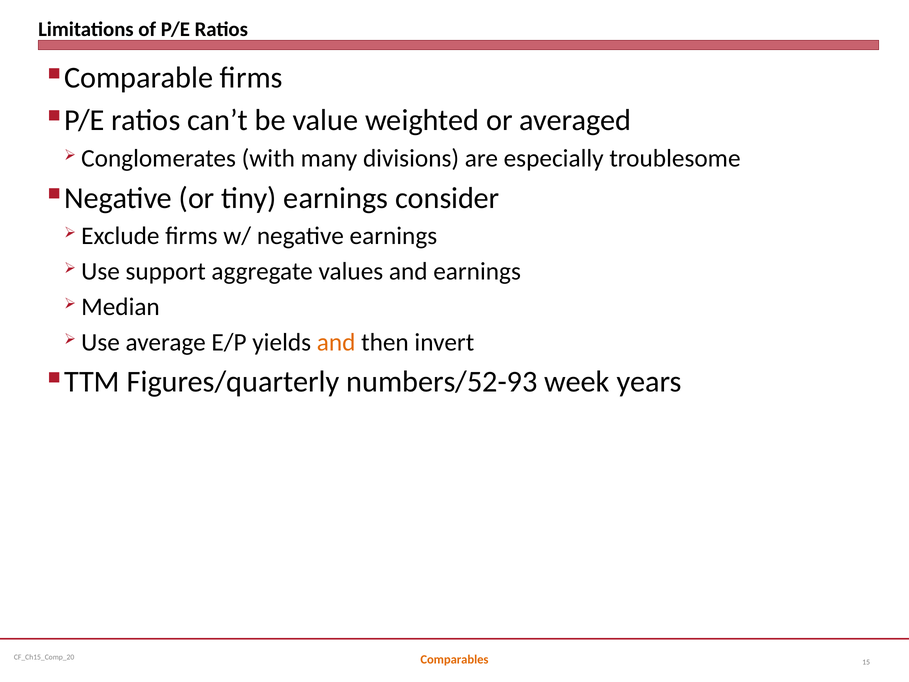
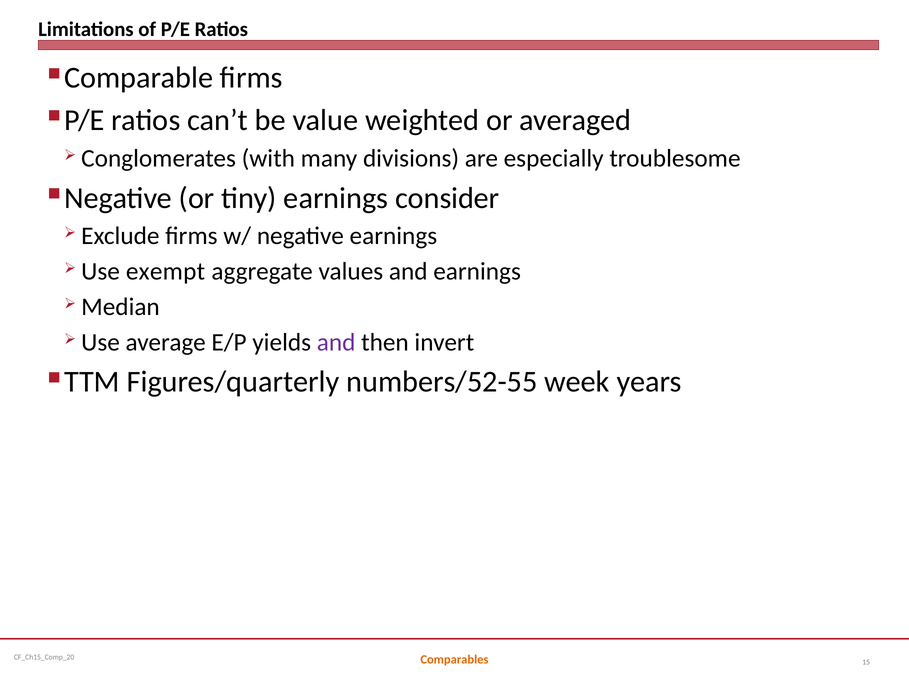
support: support -> exempt
and at (336, 342) colour: orange -> purple
numbers/52-93: numbers/52-93 -> numbers/52-55
